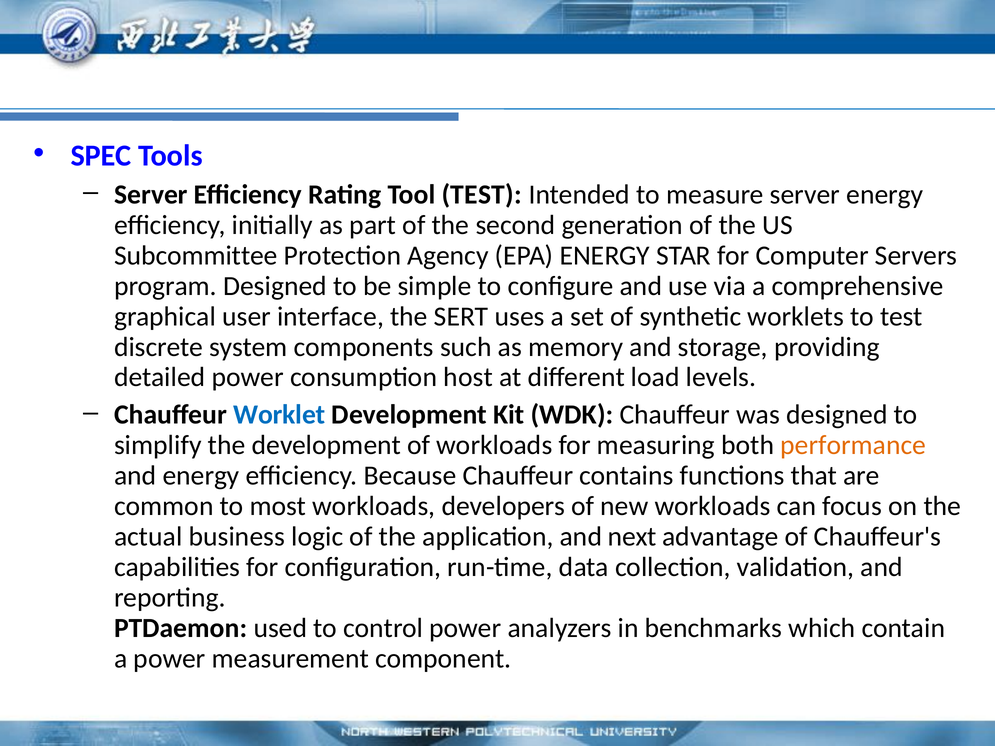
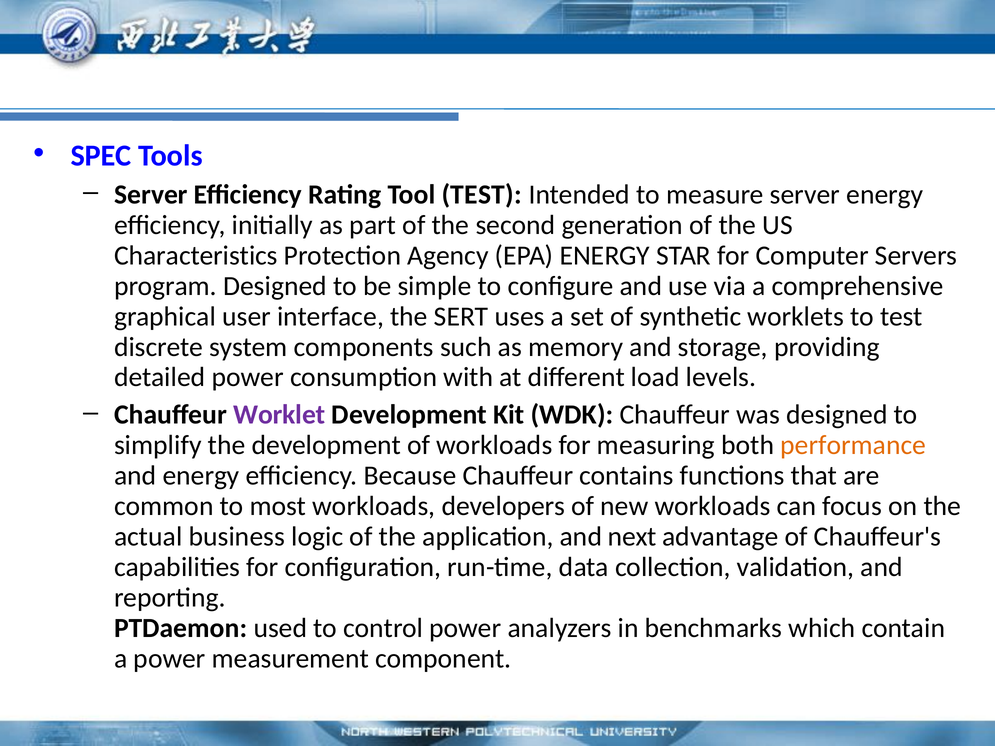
Subcommittee: Subcommittee -> Characteristics
host: host -> with
Worklet colour: blue -> purple
